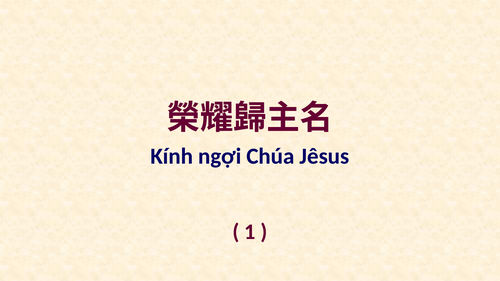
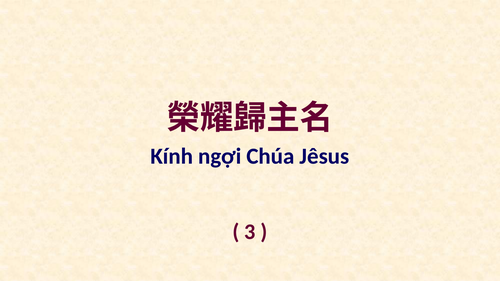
1: 1 -> 3
